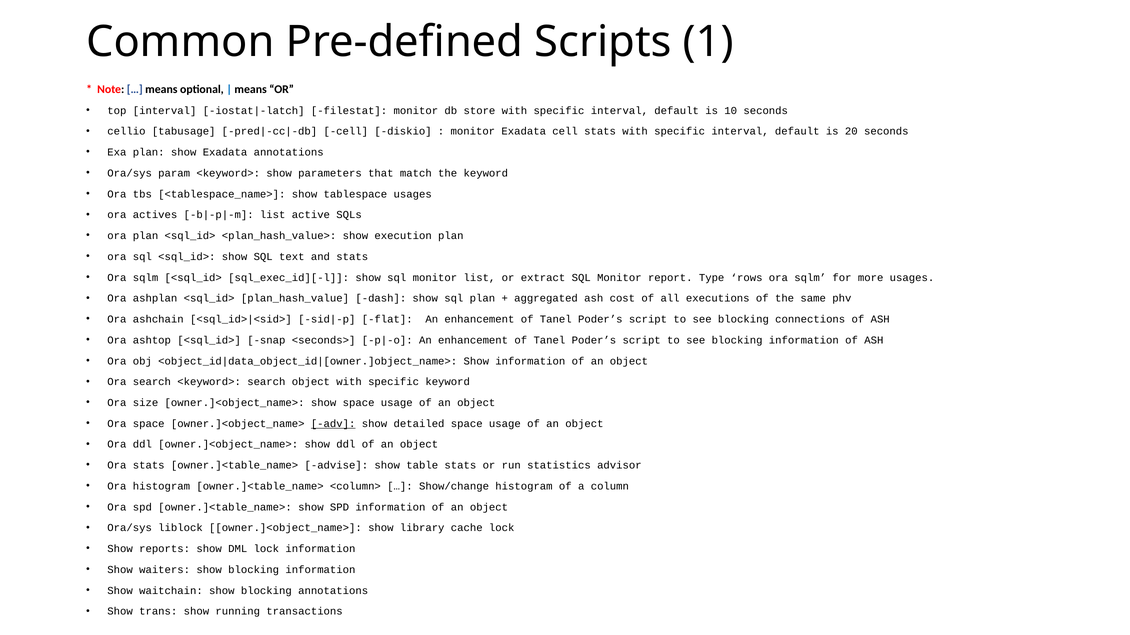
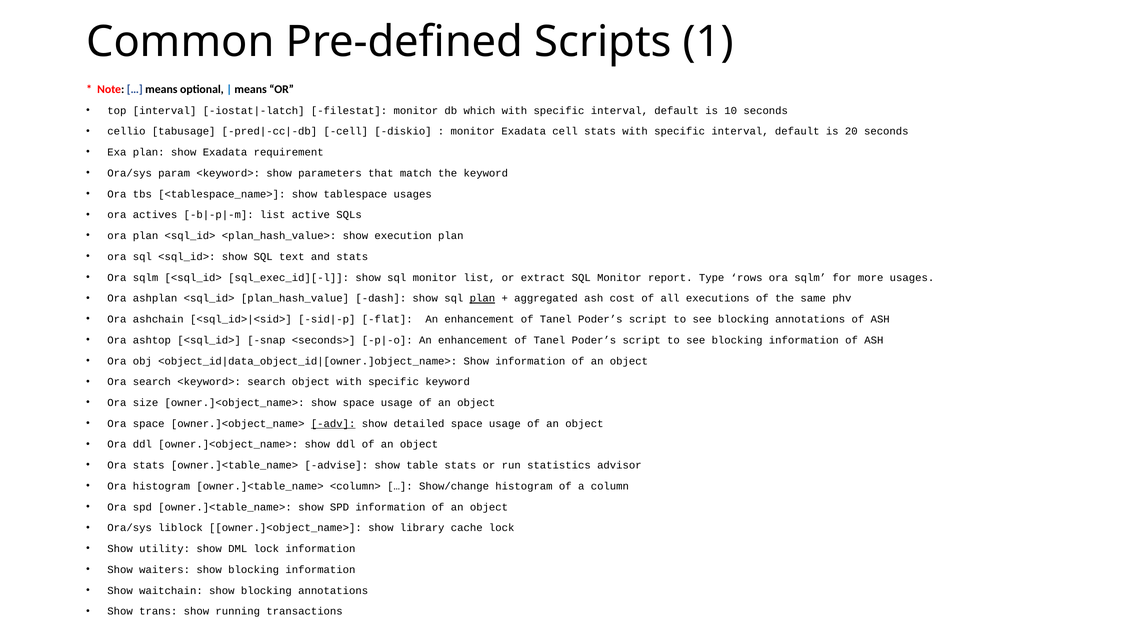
store: store -> which
Exadata annotations: annotations -> requirement
plan at (482, 299) underline: none -> present
see blocking connections: connections -> annotations
reports: reports -> utility
